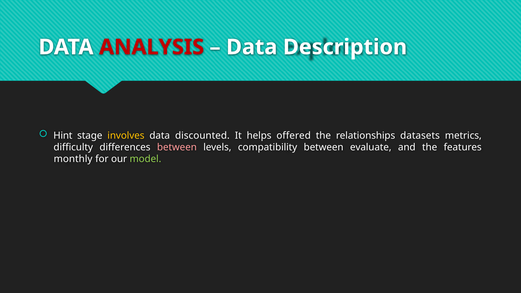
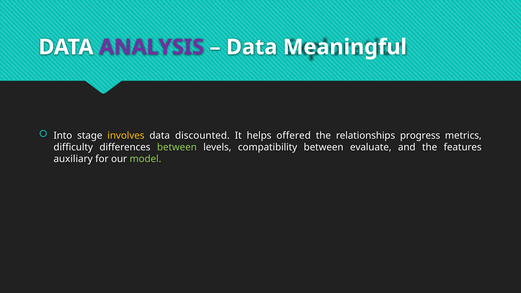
ANALYSIS colour: red -> purple
Description: Description -> Meaningful
Hint: Hint -> Into
datasets: datasets -> progress
between at (177, 147) colour: pink -> light green
monthly: monthly -> auxiliary
